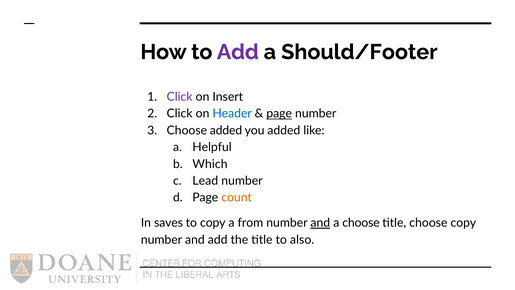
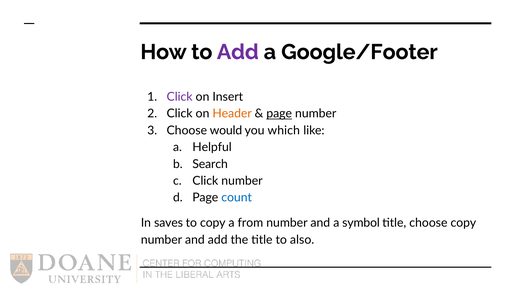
Should/Footer: Should/Footer -> Google/Footer
Header colour: blue -> orange
Choose added: added -> would
you added: added -> which
Which: Which -> Search
Lead at (205, 181): Lead -> Click
count colour: orange -> blue
and at (320, 223) underline: present -> none
a choose: choose -> symbol
